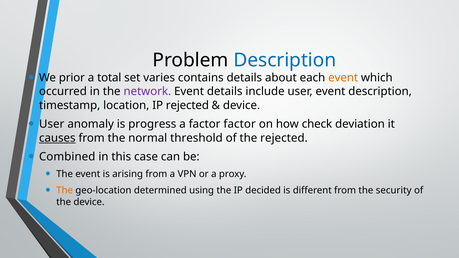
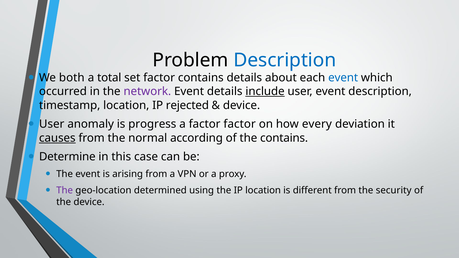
prior: prior -> both
set varies: varies -> factor
event at (343, 78) colour: orange -> blue
include underline: none -> present
check: check -> every
threshold: threshold -> according
the rejected: rejected -> contains
Combined: Combined -> Determine
The at (65, 191) colour: orange -> purple
IP decided: decided -> location
